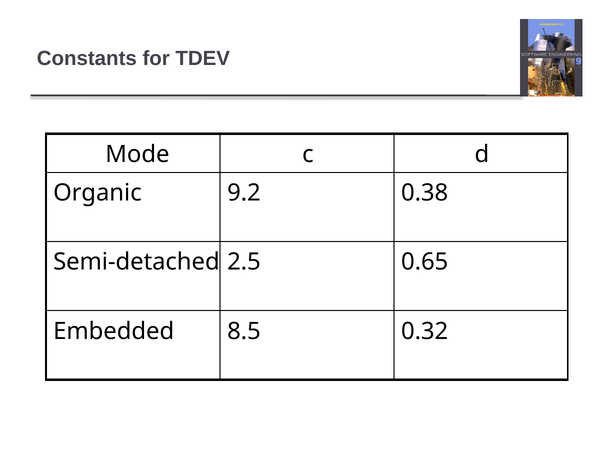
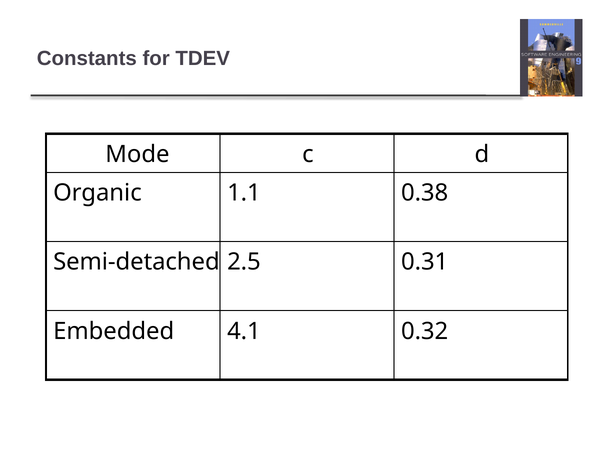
9.2: 9.2 -> 1.1
0.65: 0.65 -> 0.31
8.5: 8.5 -> 4.1
